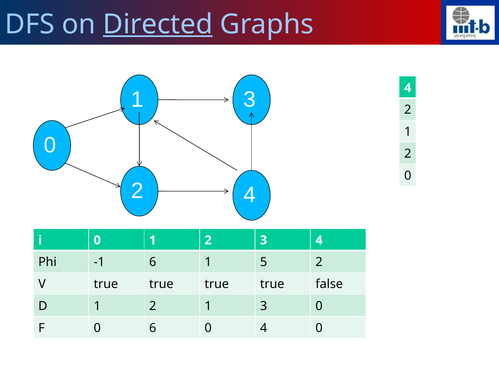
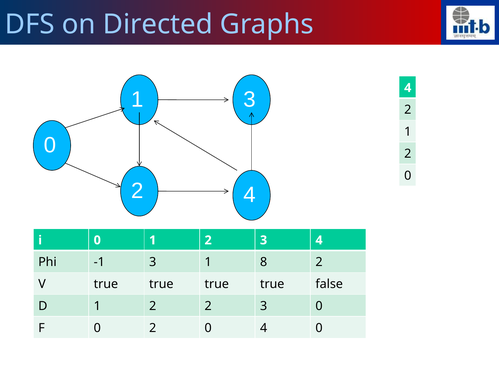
Directed underline: present -> none
-1 6: 6 -> 3
5: 5 -> 8
1 2 1: 1 -> 2
0 6: 6 -> 2
